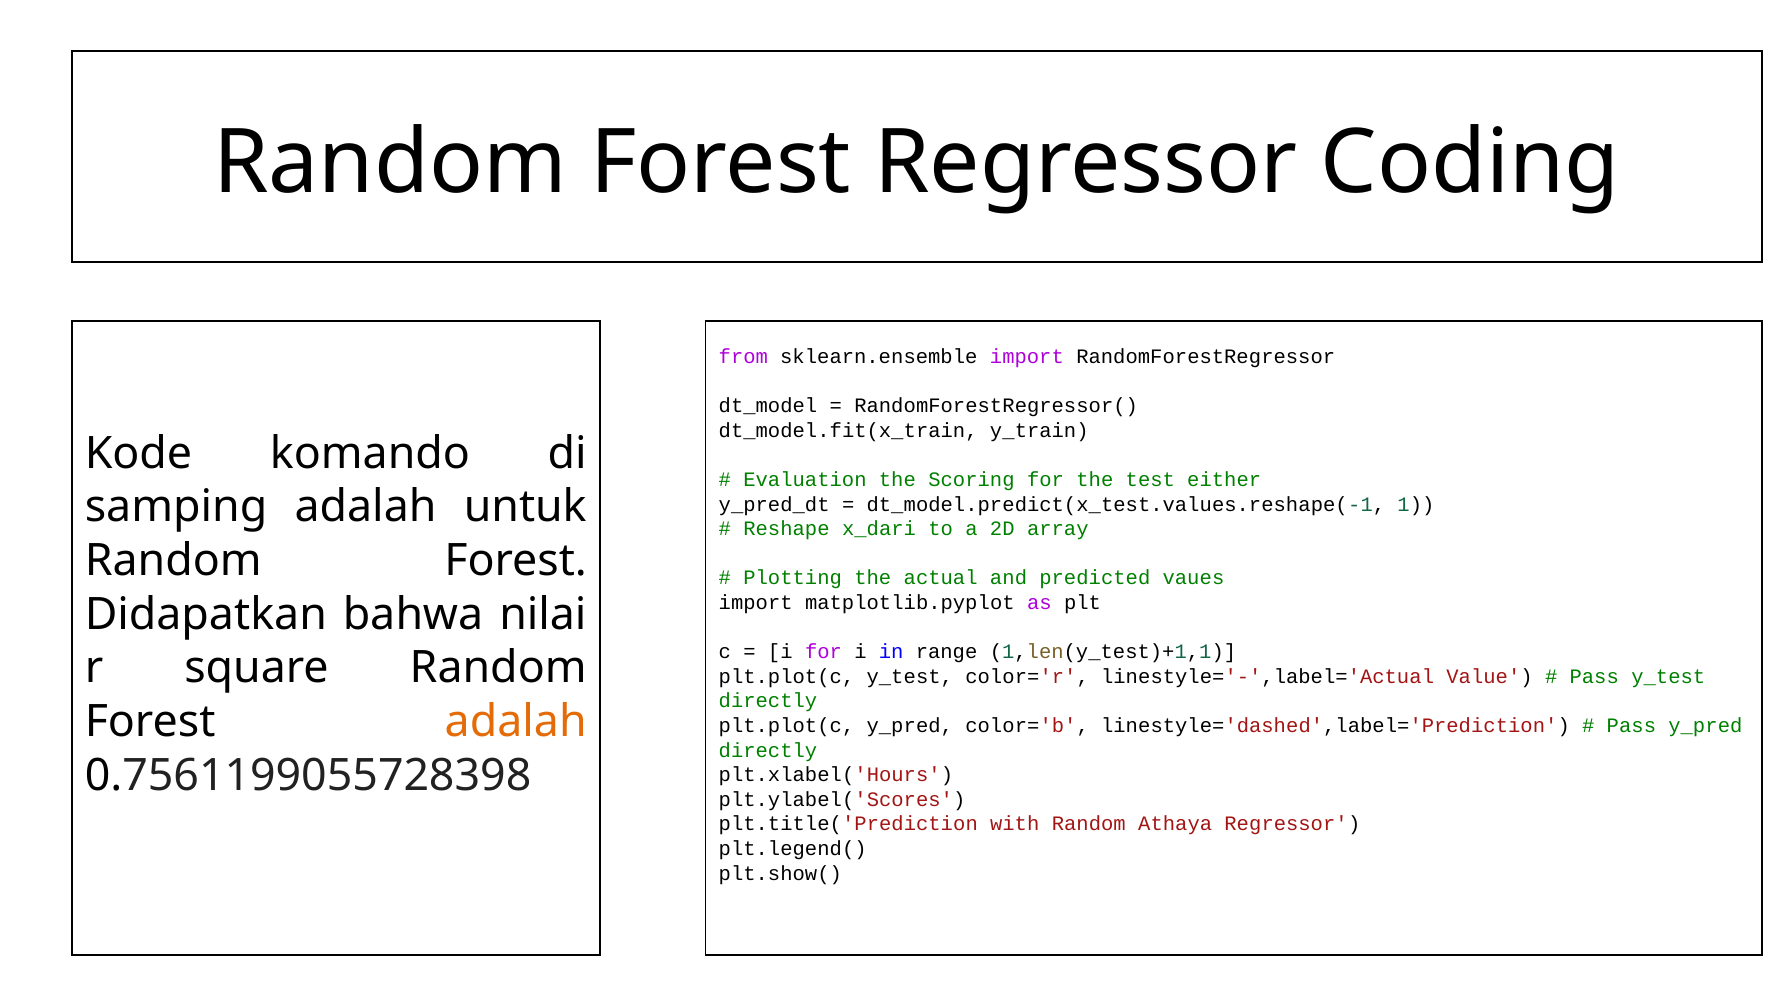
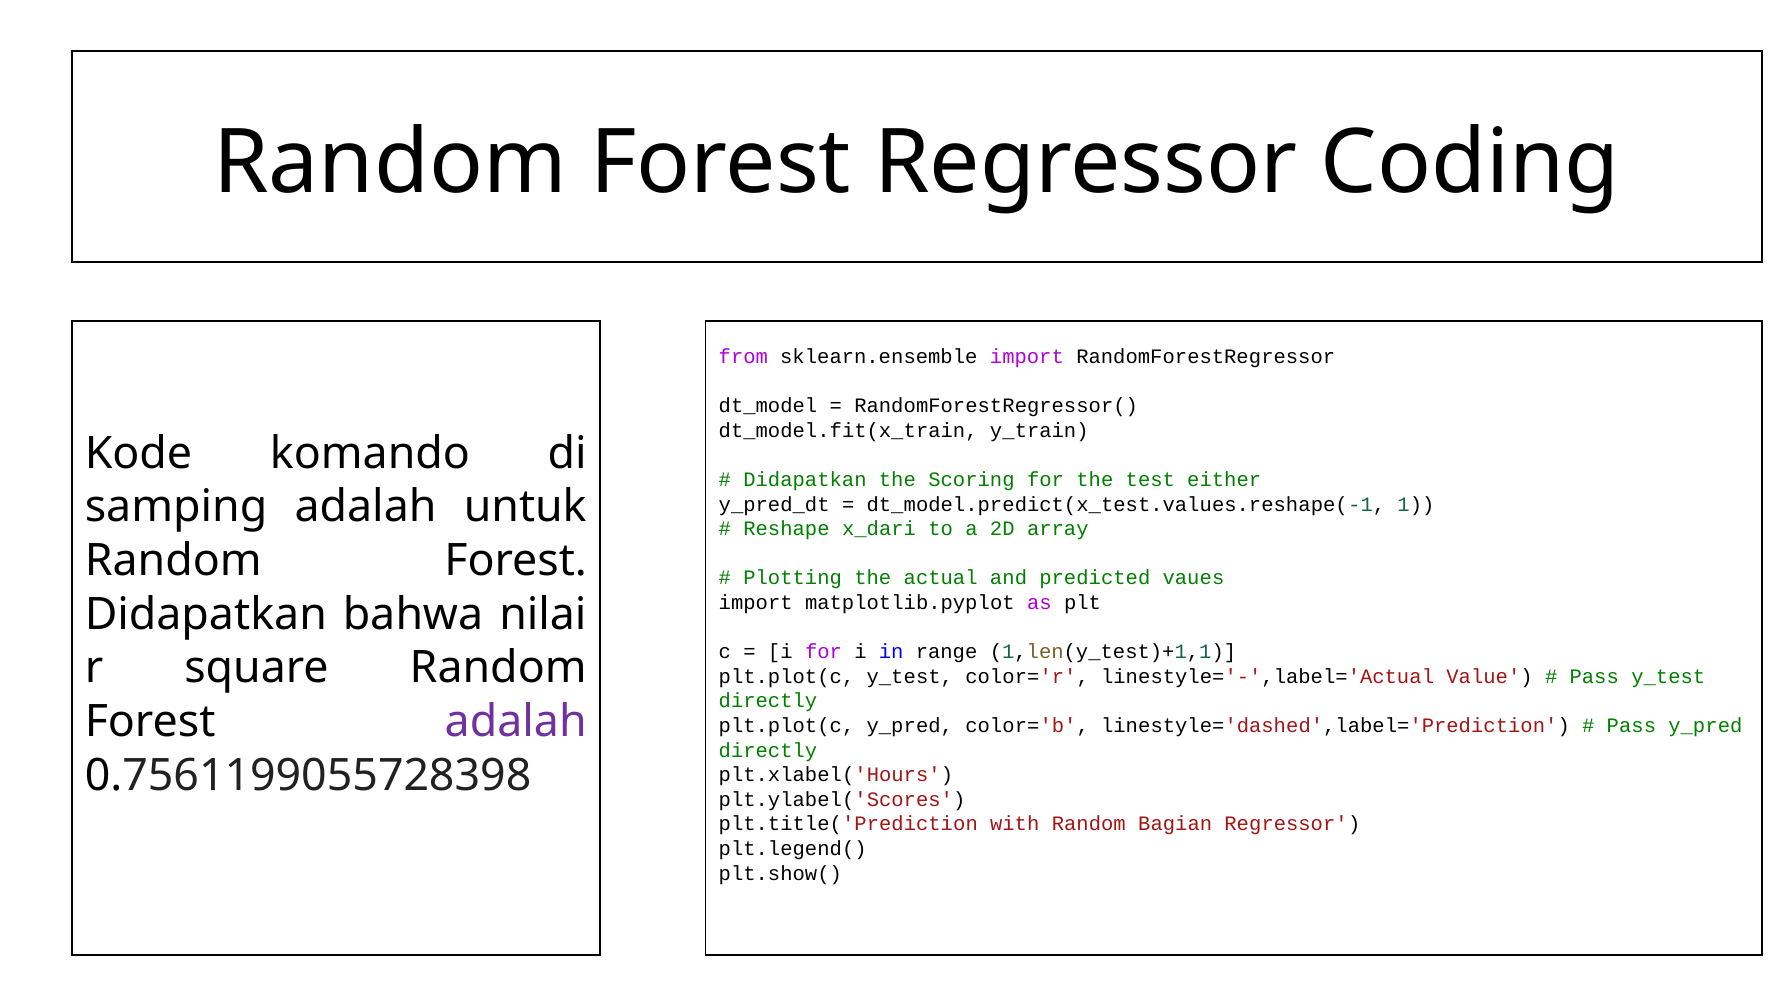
Evaluation at (805, 480): Evaluation -> Didapatkan
adalah at (516, 722) colour: orange -> purple
Athaya: Athaya -> Bagian
